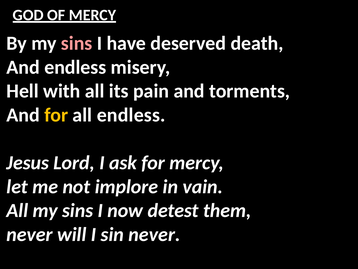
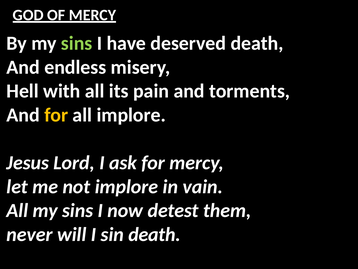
sins at (77, 43) colour: pink -> light green
all endless: endless -> implore
sin never: never -> death
